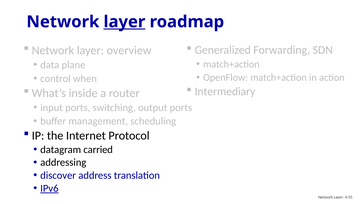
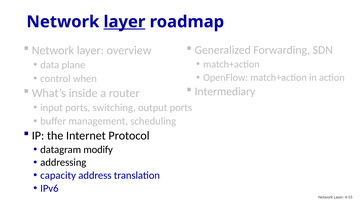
carried: carried -> modify
discover: discover -> capacity
IPv6 underline: present -> none
